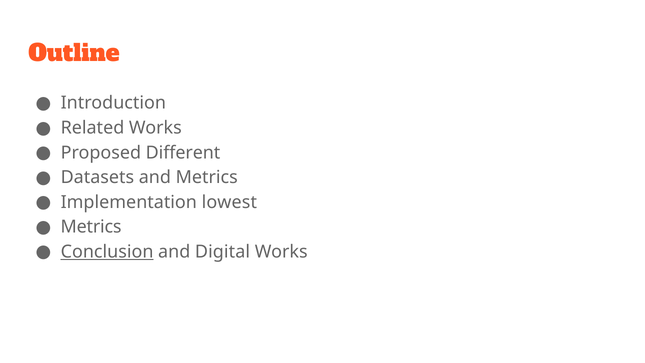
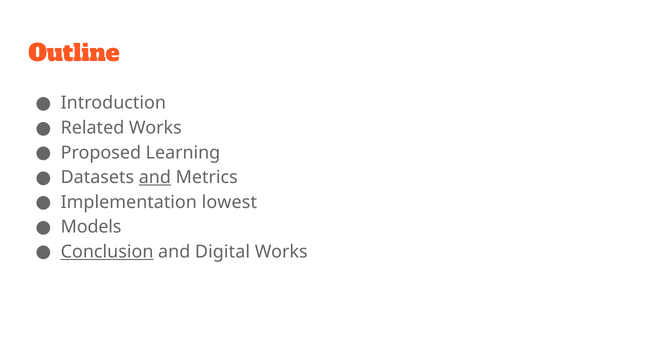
Different: Different -> Learning
and at (155, 177) underline: none -> present
Metrics at (91, 227): Metrics -> Models
